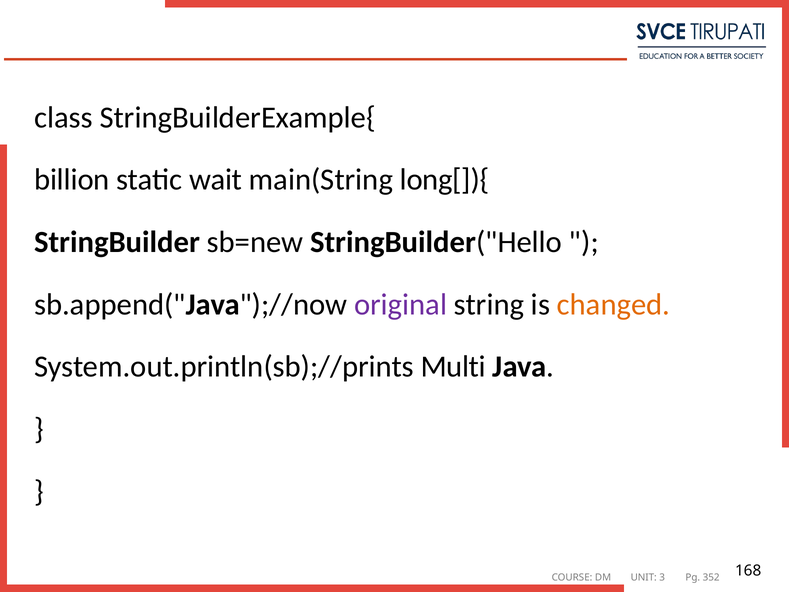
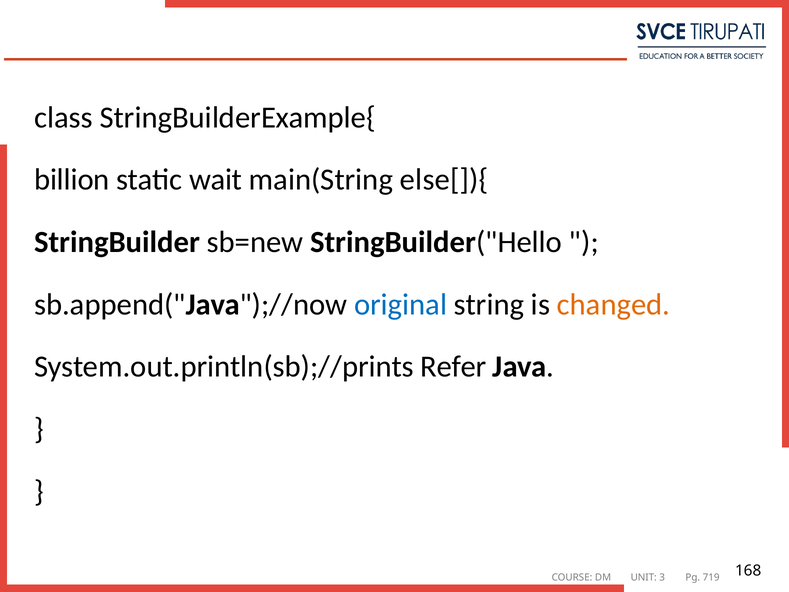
long[]){: long[]){ -> else[]){
original colour: purple -> blue
Multi: Multi -> Refer
352: 352 -> 719
